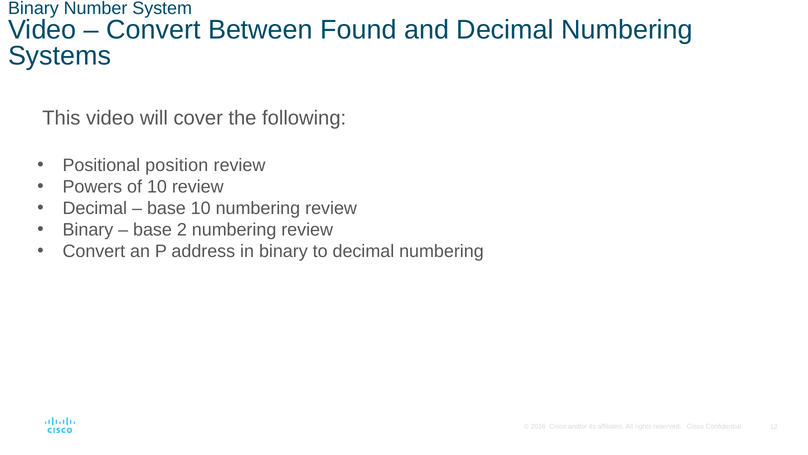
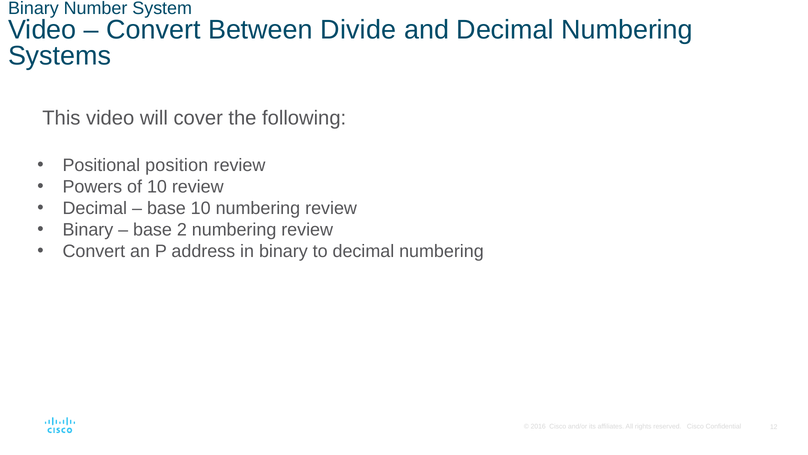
Found: Found -> Divide
